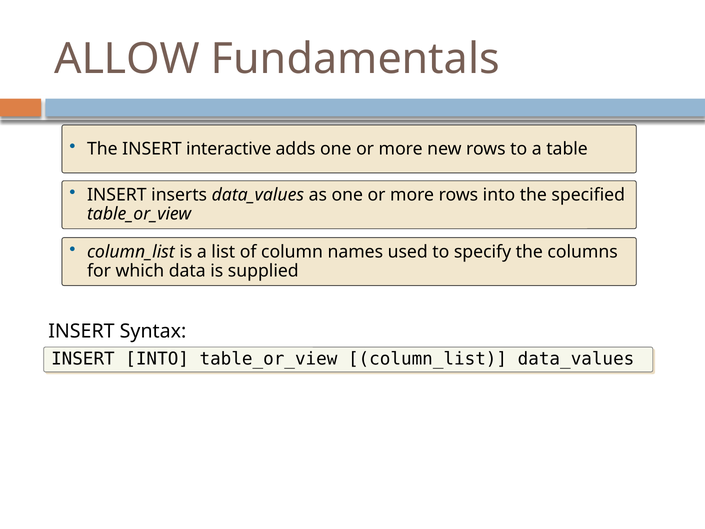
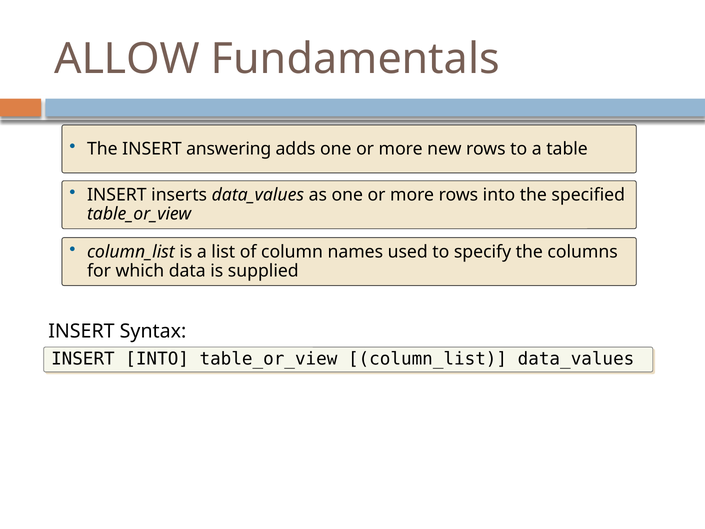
interactive: interactive -> answering
